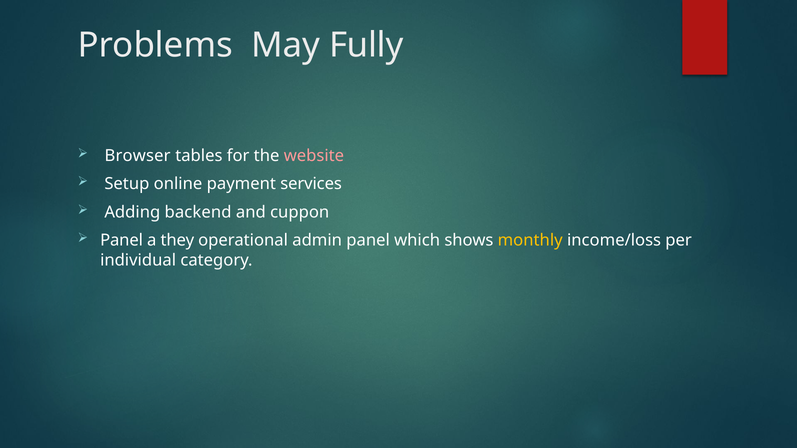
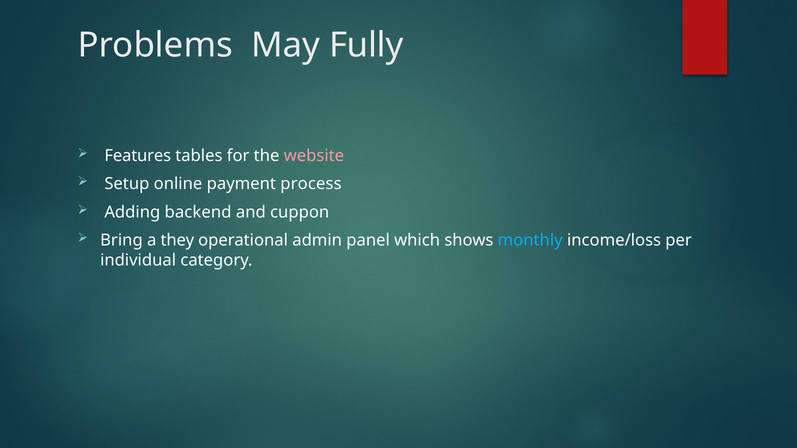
Browser: Browser -> Features
services: services -> process
Panel at (122, 241): Panel -> Bring
monthly colour: yellow -> light blue
